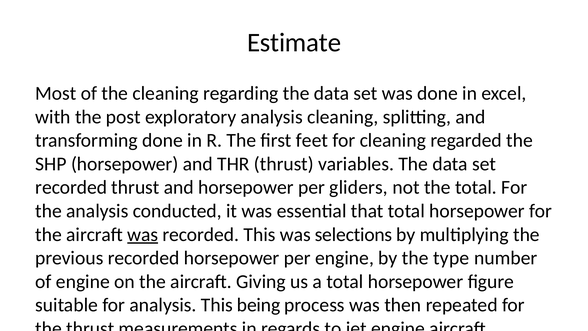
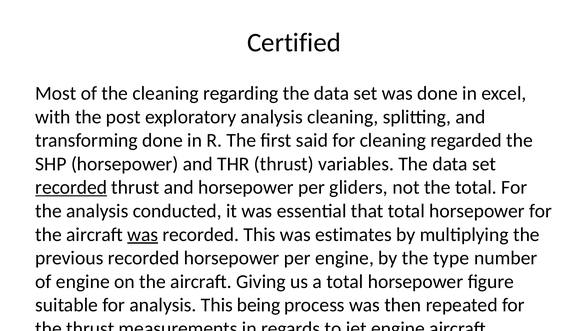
Estimate: Estimate -> Certified
feet: feet -> said
recorded at (71, 187) underline: none -> present
selections: selections -> estimates
